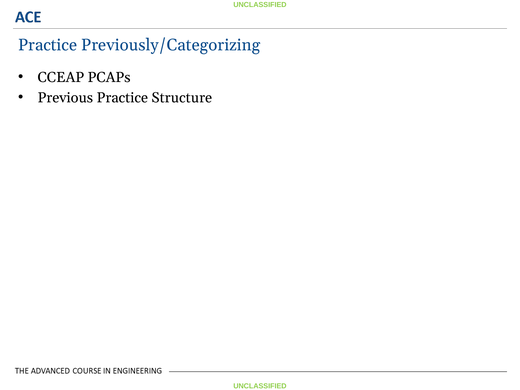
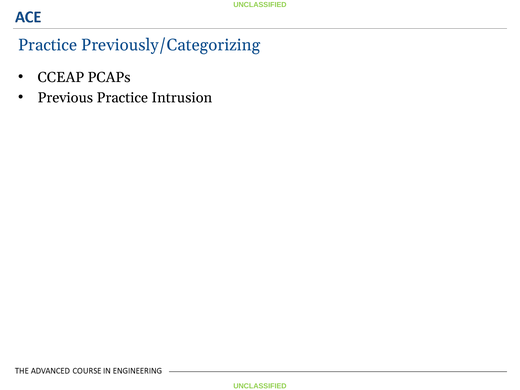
Structure: Structure -> Intrusion
